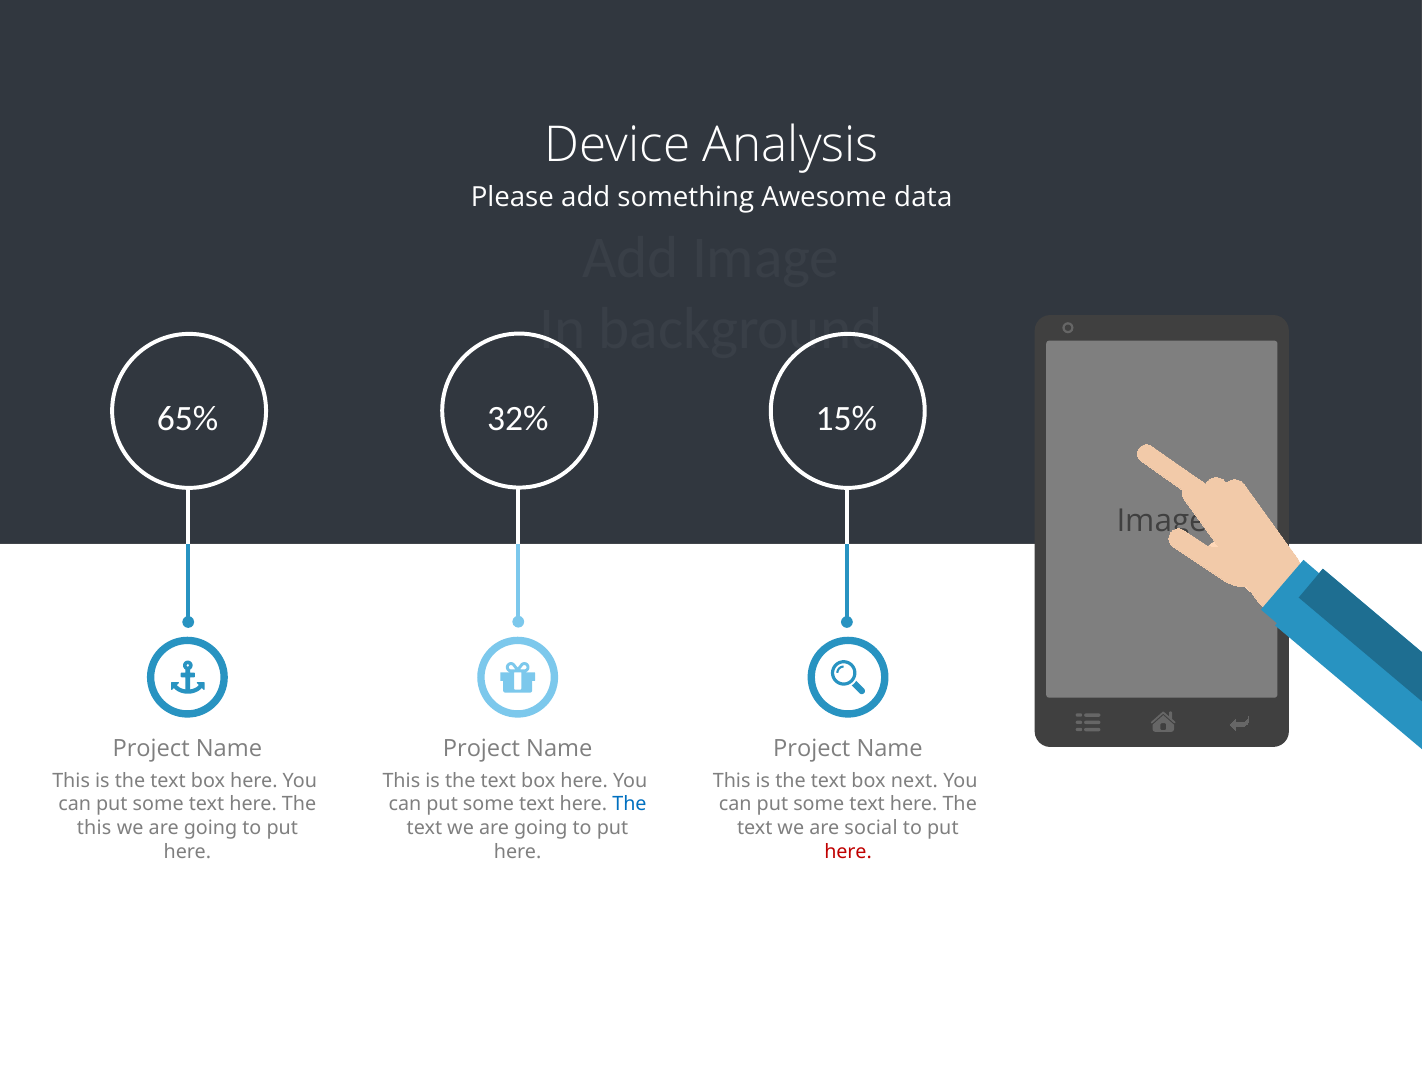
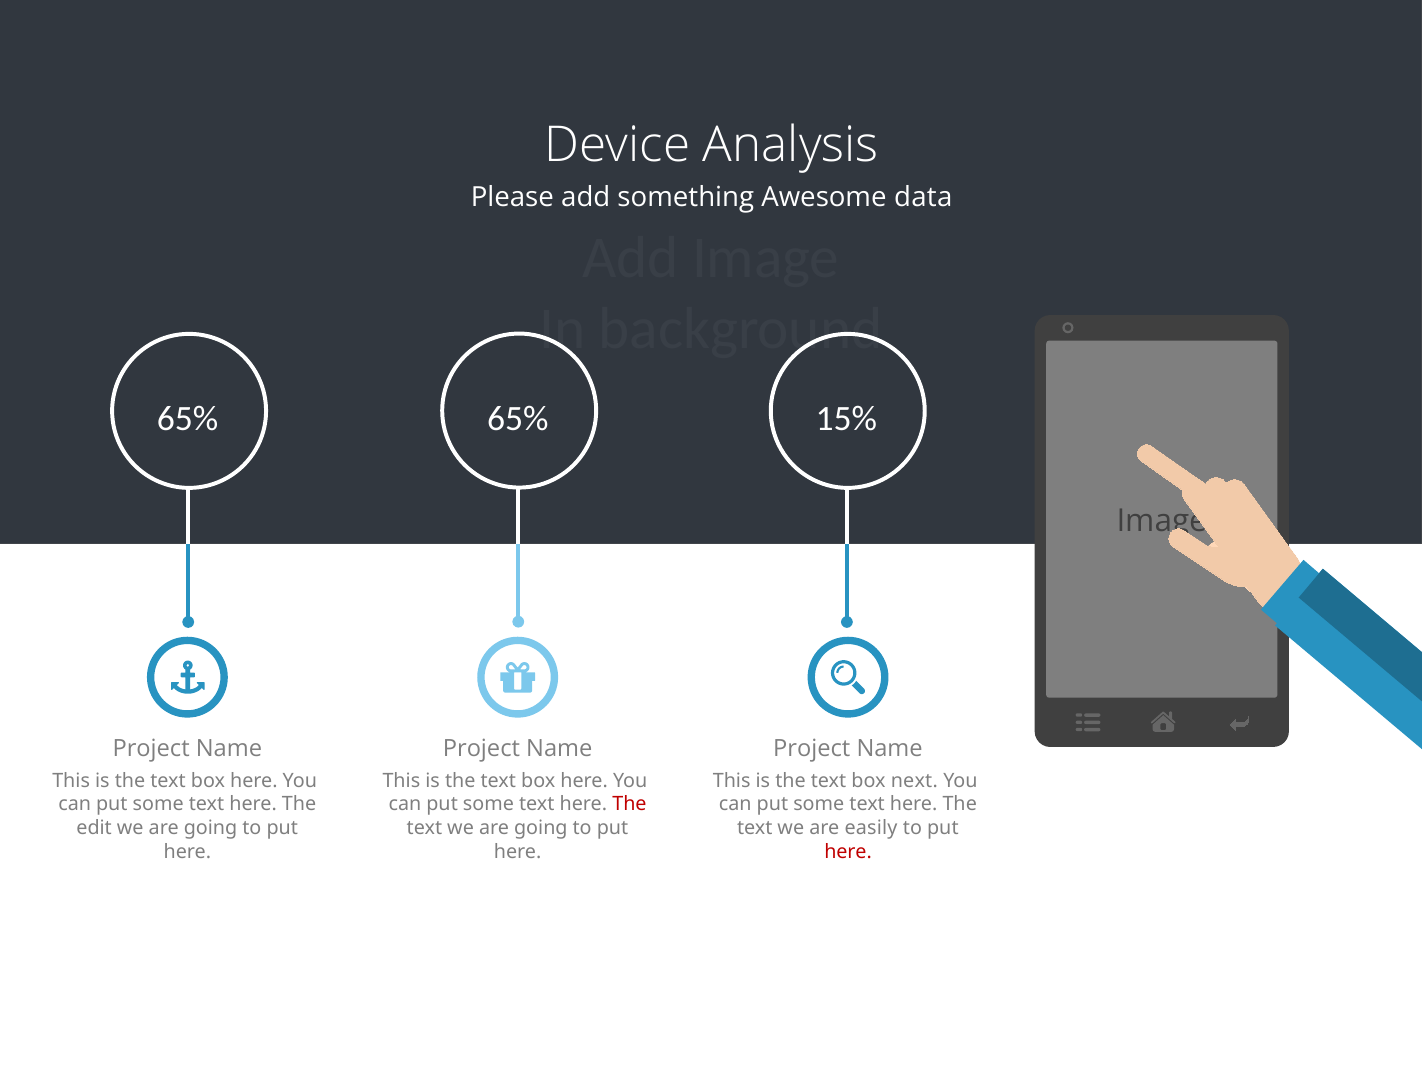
65% 32%: 32% -> 65%
The at (629, 804) colour: blue -> red
this at (94, 828): this -> edit
social: social -> easily
